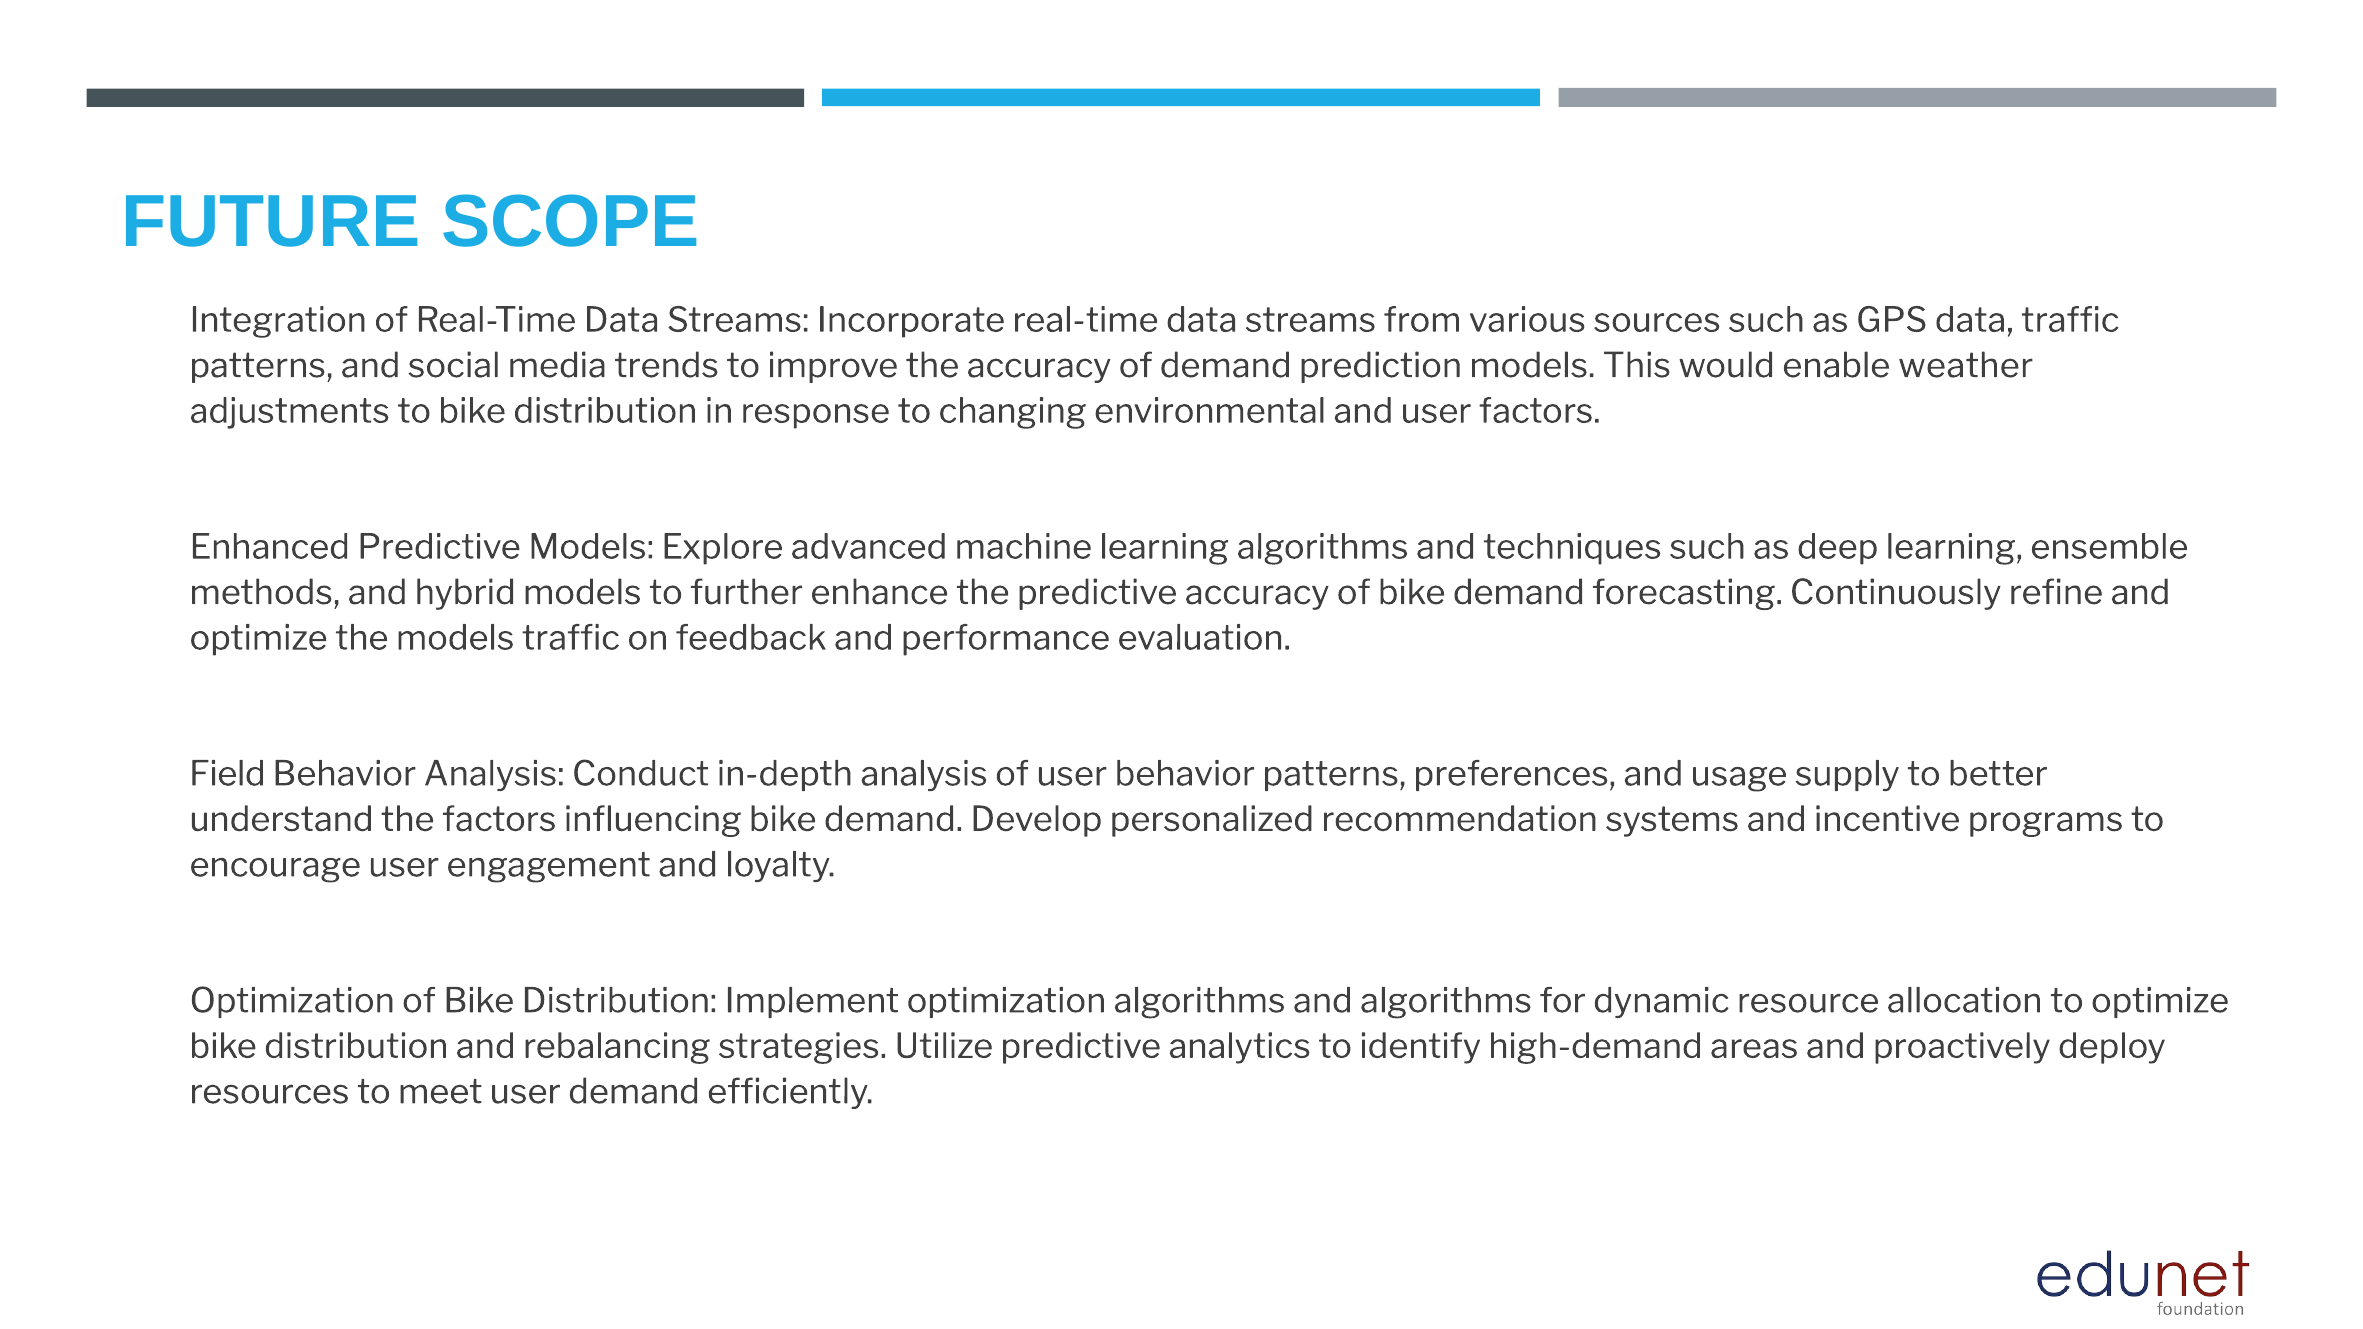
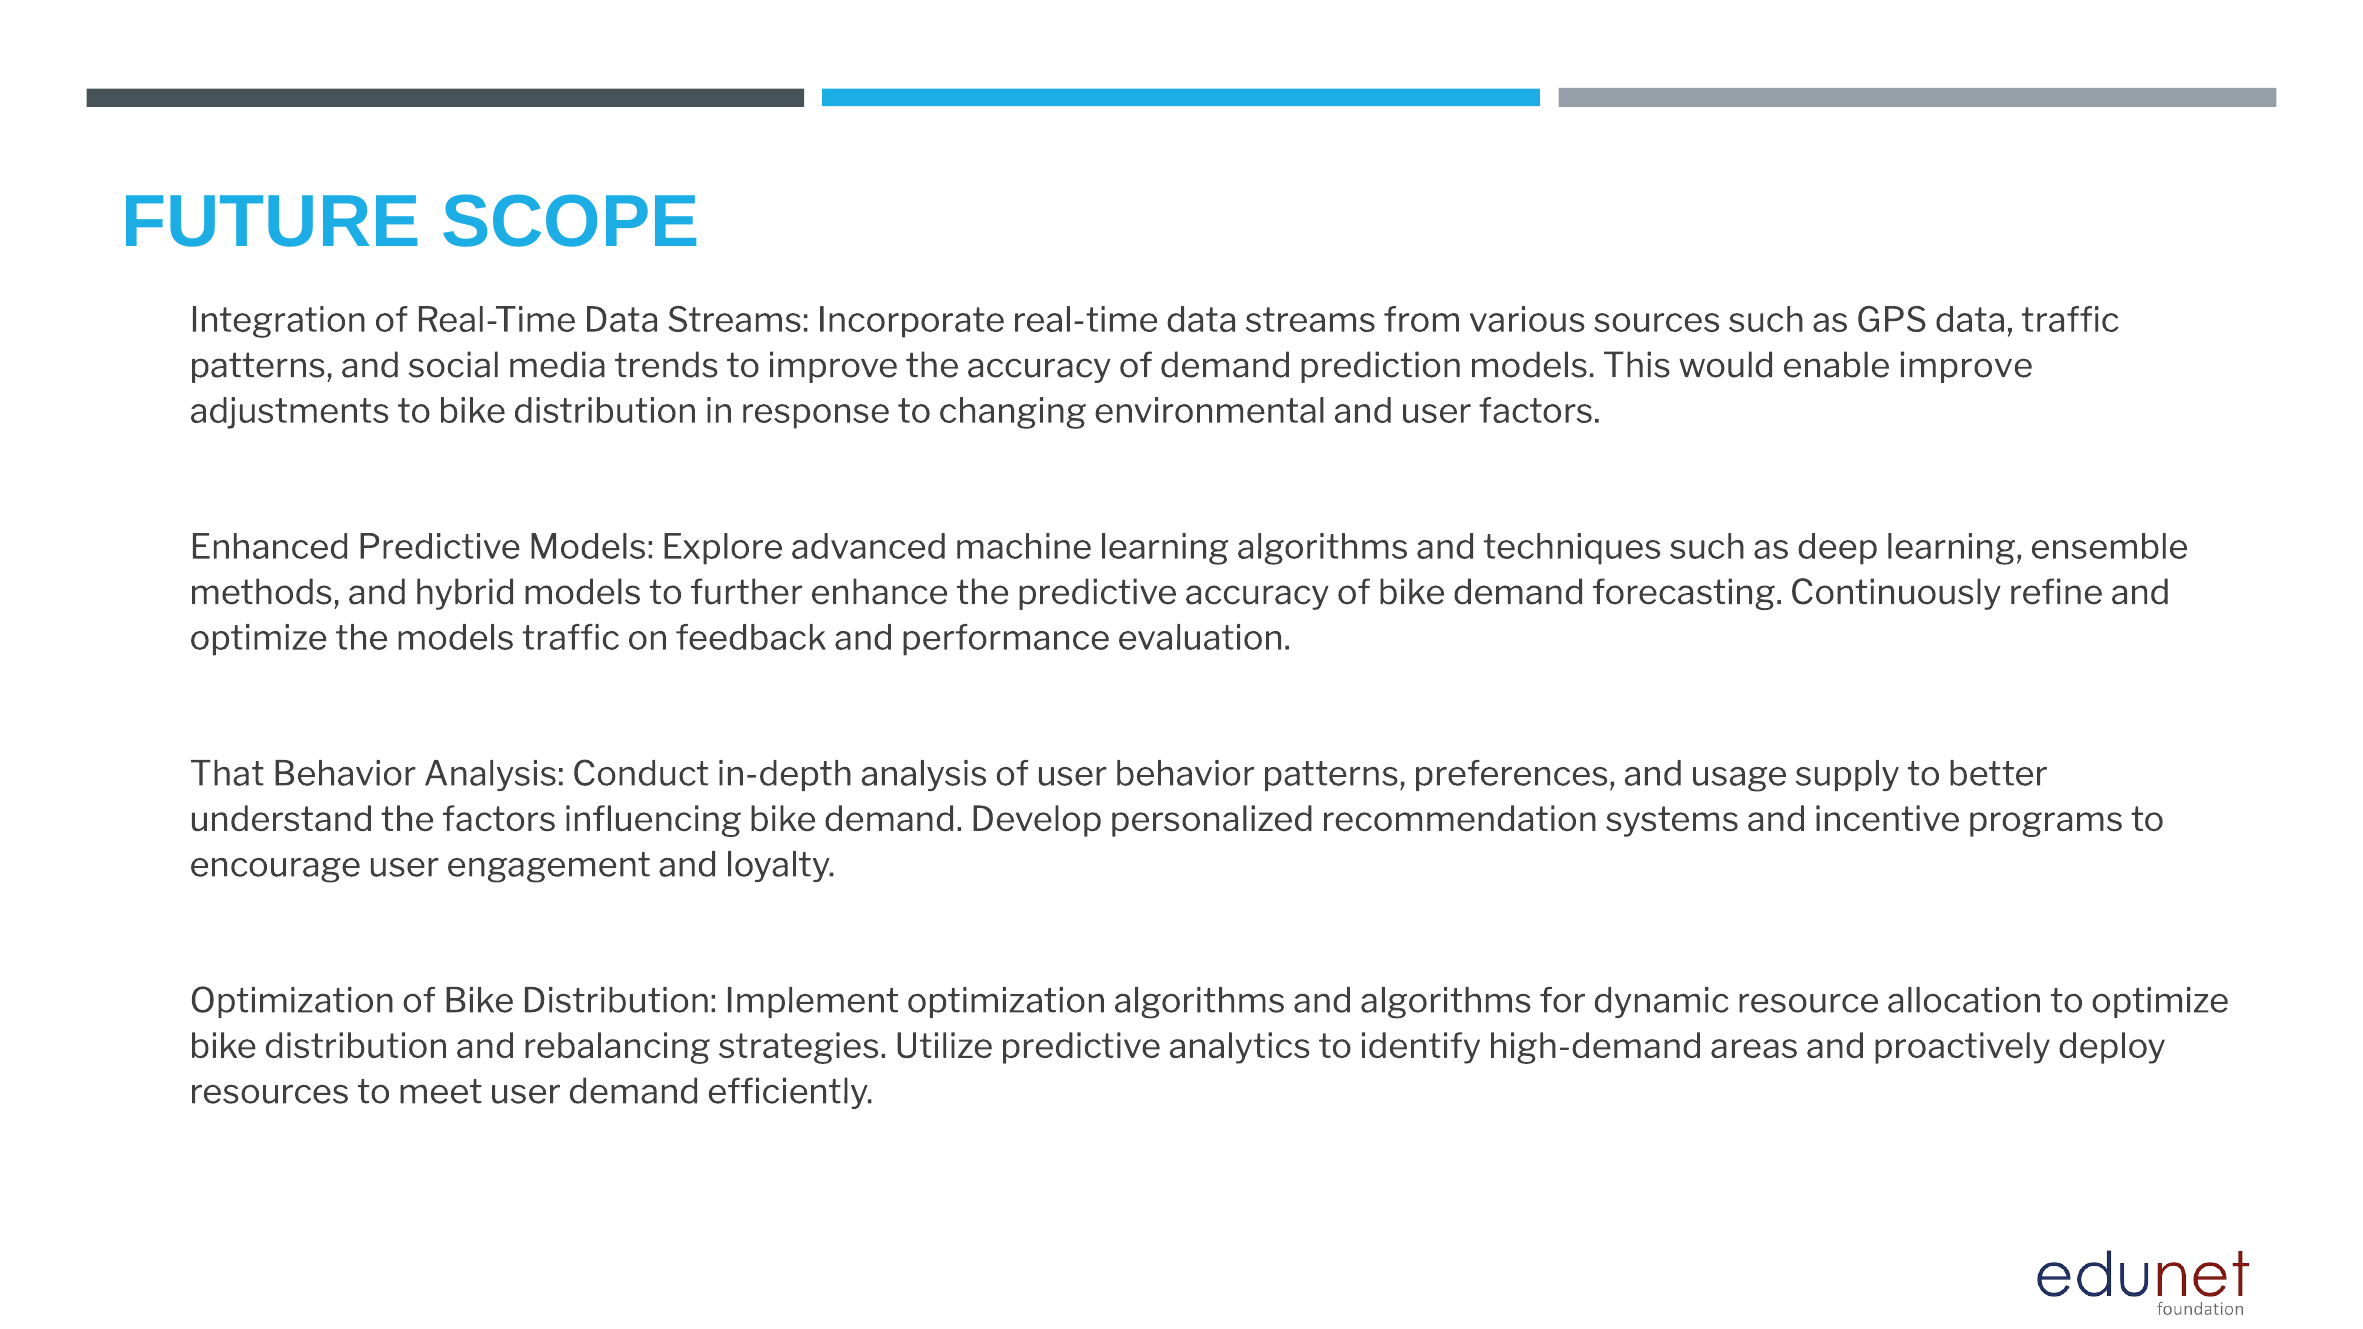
enable weather: weather -> improve
Field: Field -> That
